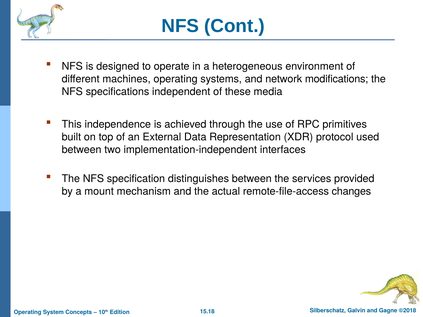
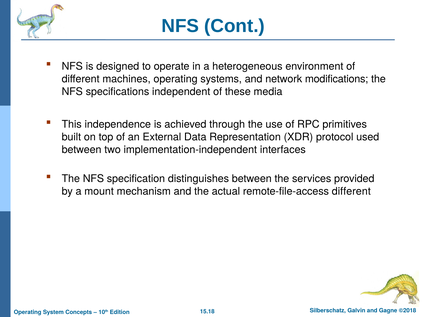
remote-file-access changes: changes -> different
